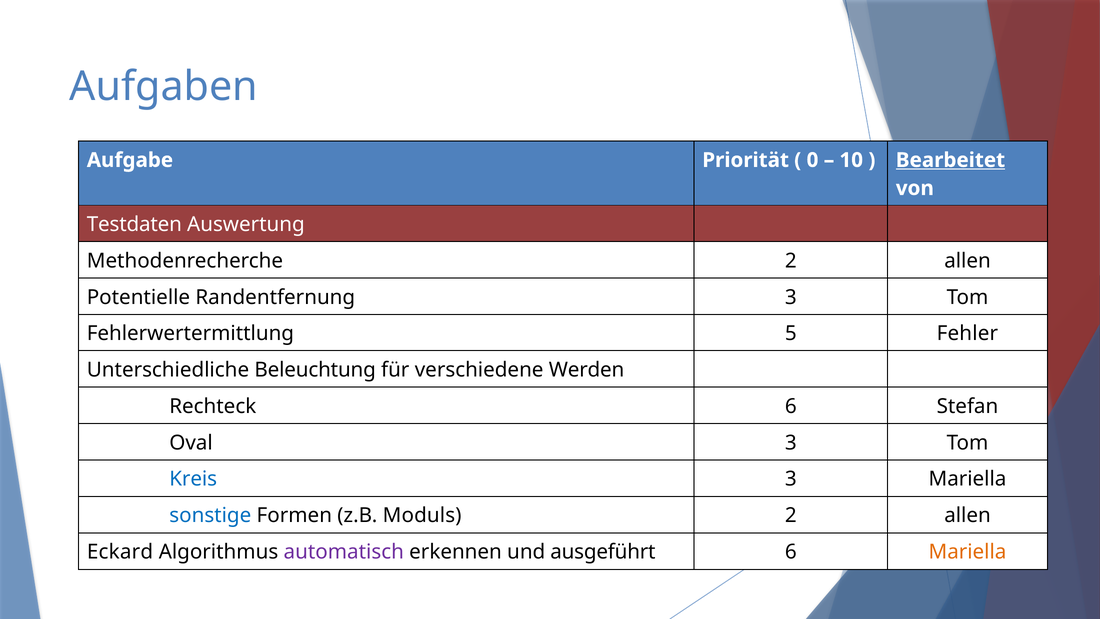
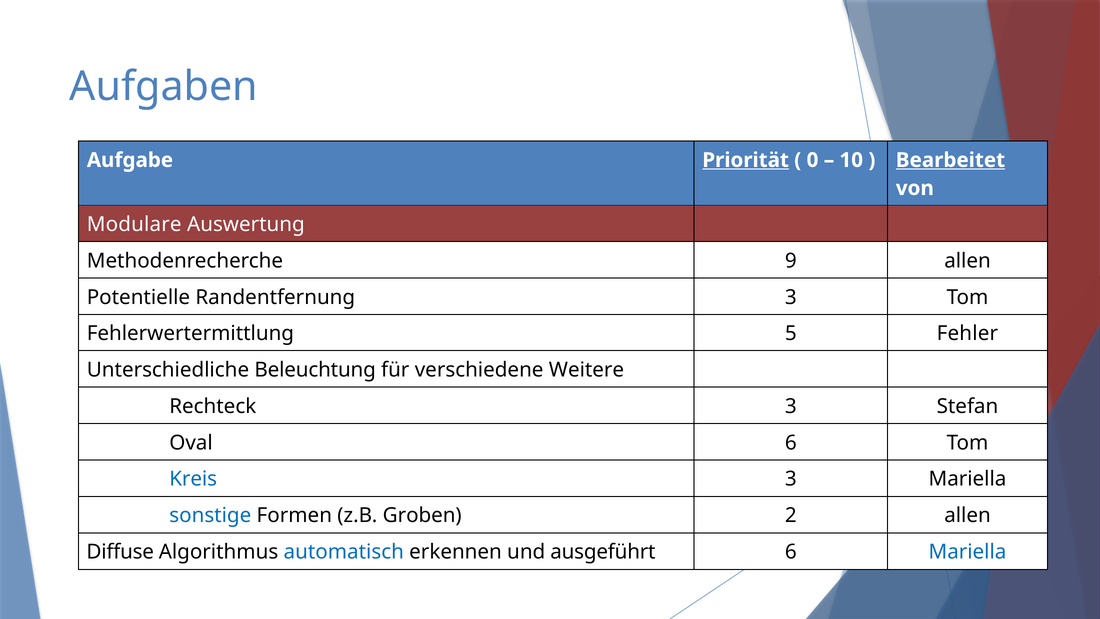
Priorität underline: none -> present
Testdaten: Testdaten -> Modulare
Methodenrecherche 2: 2 -> 9
Werden: Werden -> Weitere
Rechteck 6: 6 -> 3
Oval 3: 3 -> 6
Moduls: Moduls -> Groben
Eckard: Eckard -> Diffuse
automatisch colour: purple -> blue
Mariella at (967, 552) colour: orange -> blue
